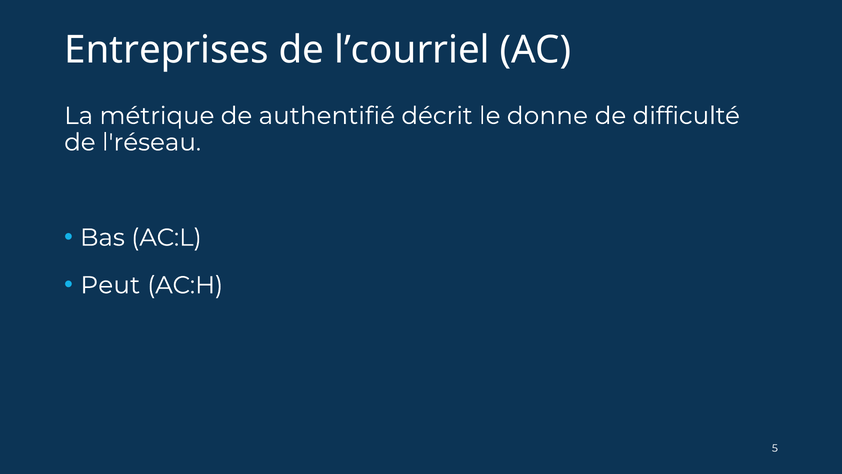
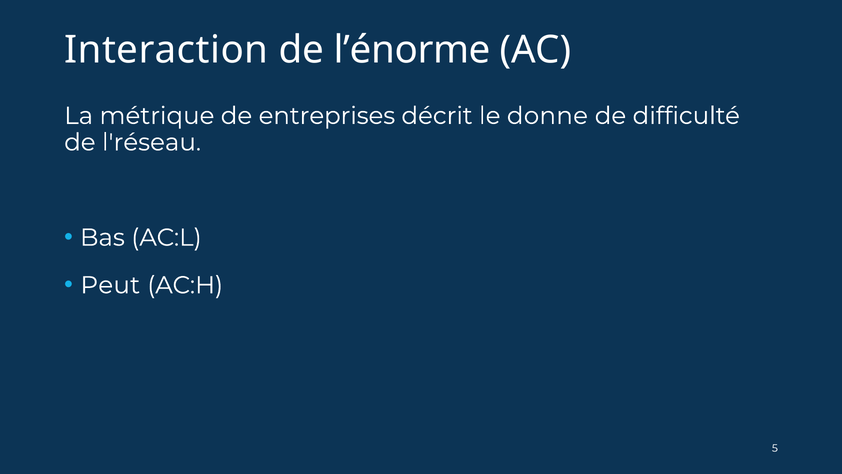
Entreprises: Entreprises -> Interaction
l’courriel: l’courriel -> l’énorme
authentifié: authentifié -> entreprises
